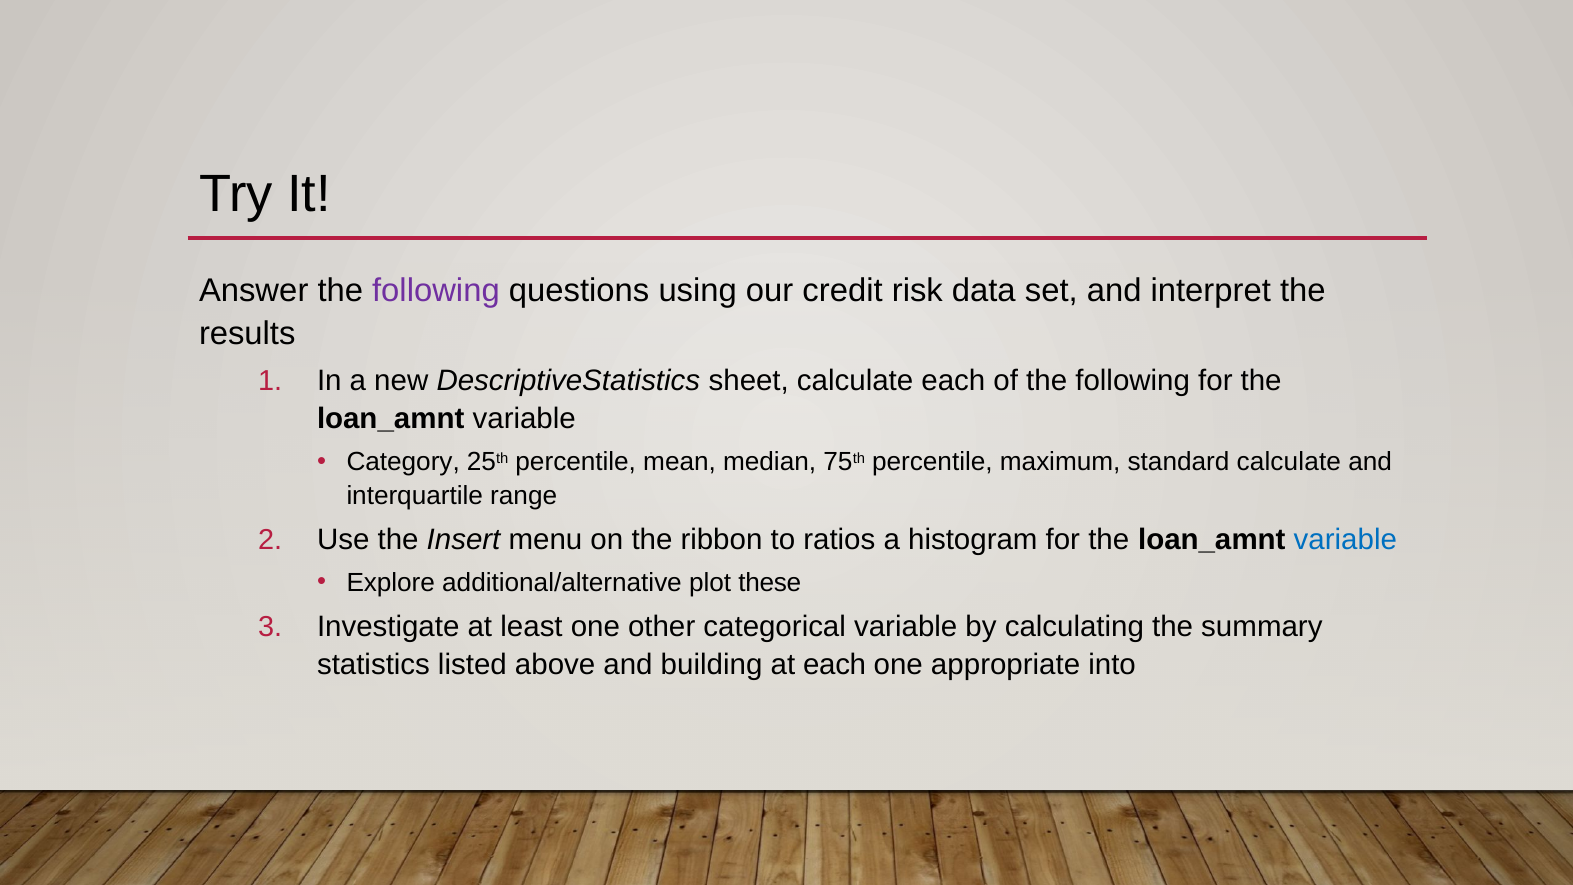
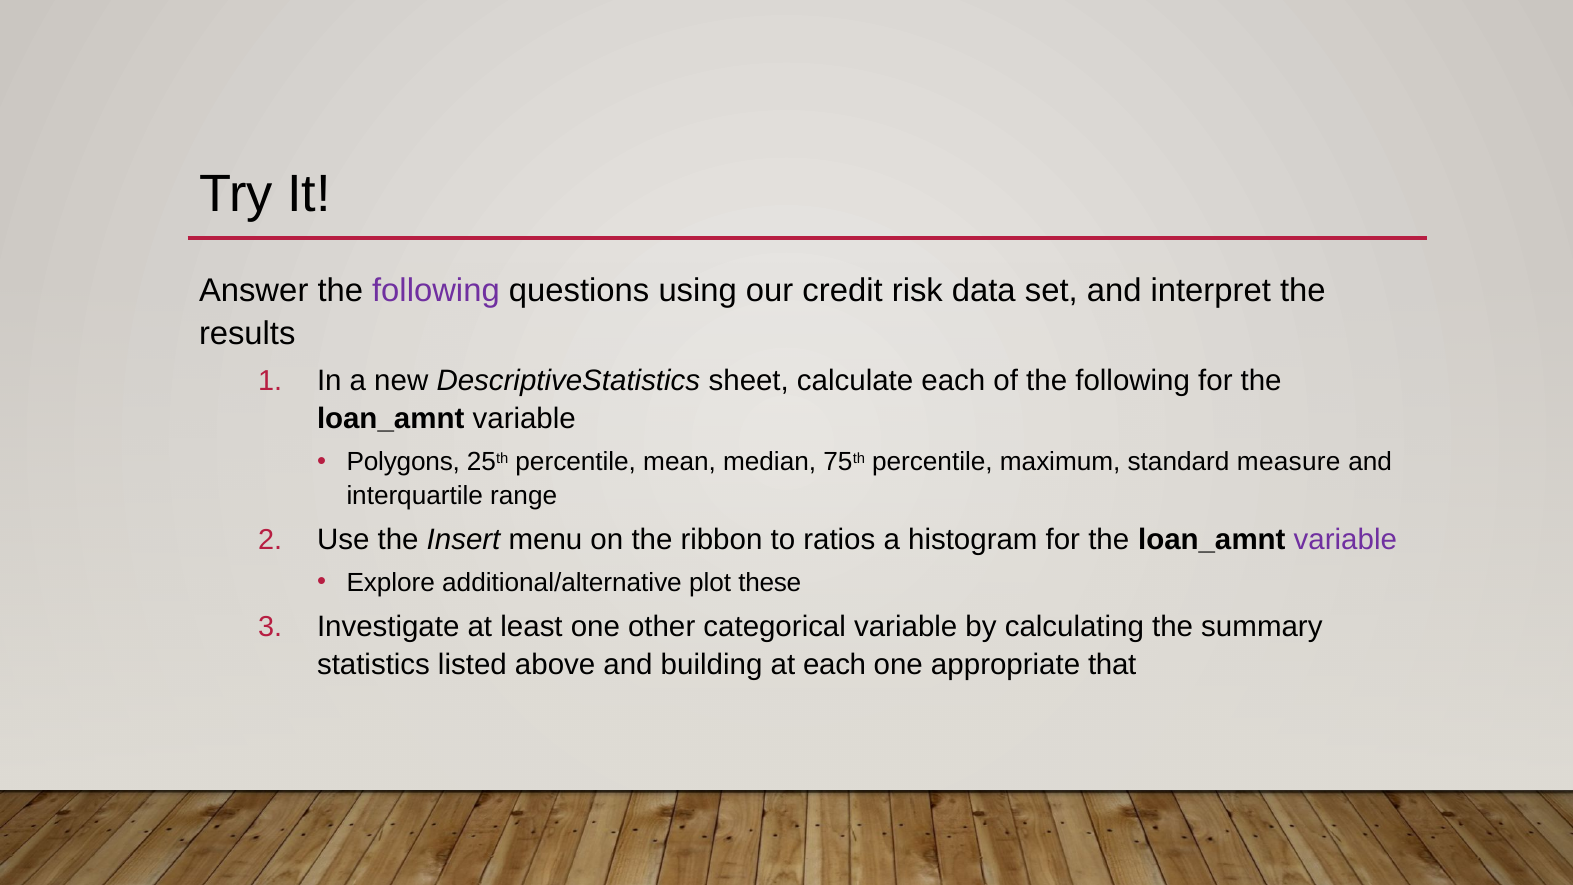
Category: Category -> Polygons
standard calculate: calculate -> measure
variable at (1345, 540) colour: blue -> purple
into: into -> that
